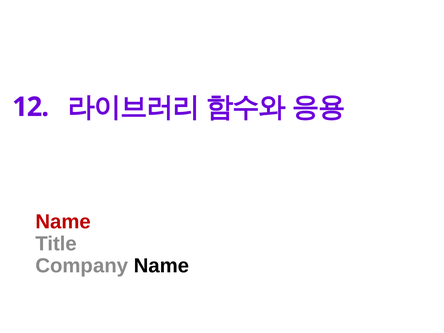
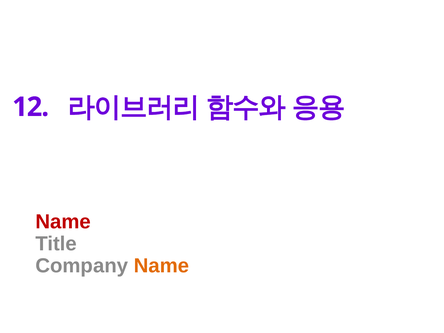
Name at (161, 266) colour: black -> orange
